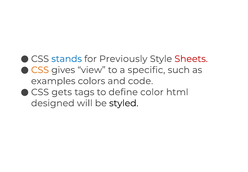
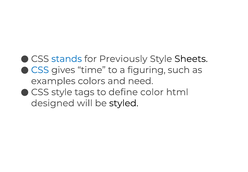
Sheets colour: red -> black
CSS at (40, 70) colour: orange -> blue
view: view -> time
specific: specific -> figuring
code: code -> need
CSS gets: gets -> style
